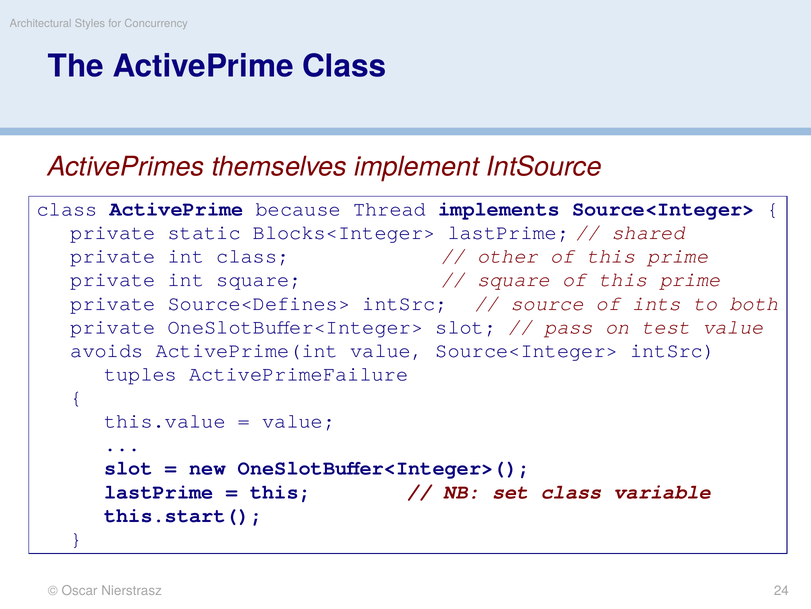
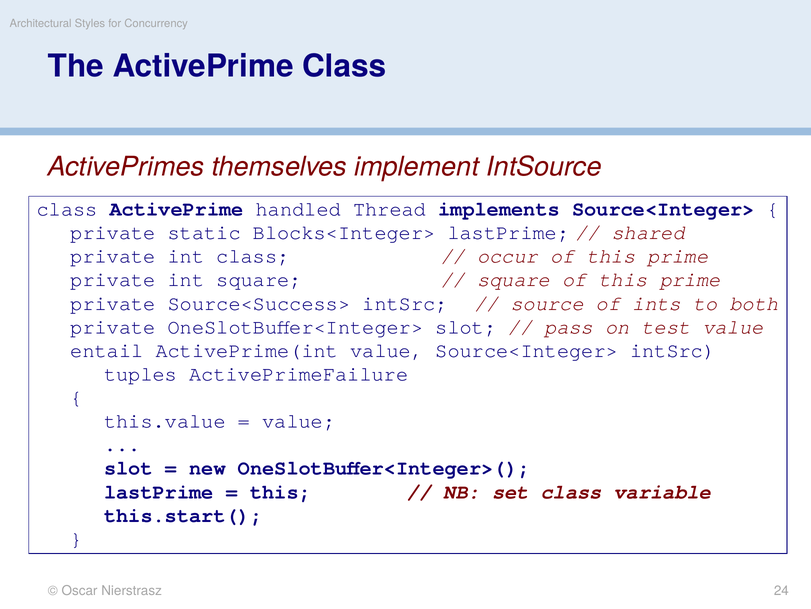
because: because -> handled
other: other -> occur
Source<Defines>: Source<Defines> -> Source<Success>
avoids: avoids -> entail
